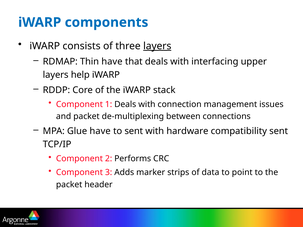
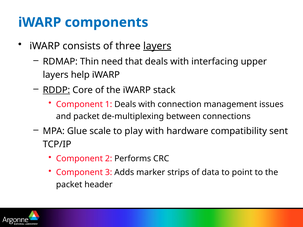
Thin have: have -> need
RDDP underline: none -> present
Glue have: have -> scale
to sent: sent -> play
